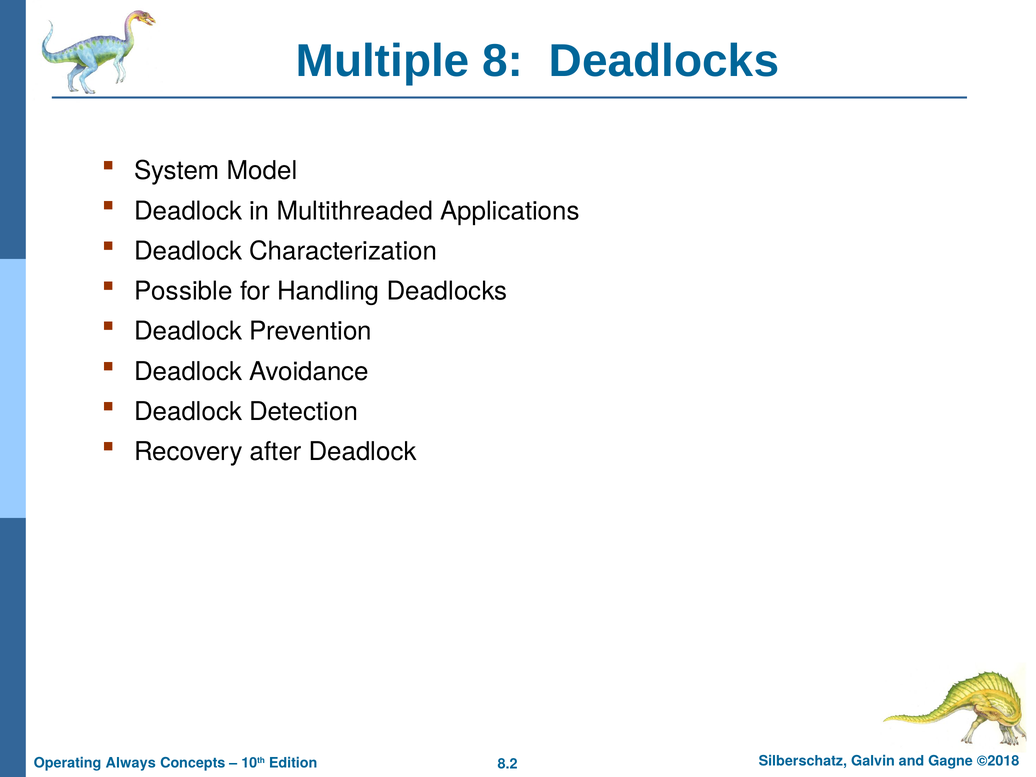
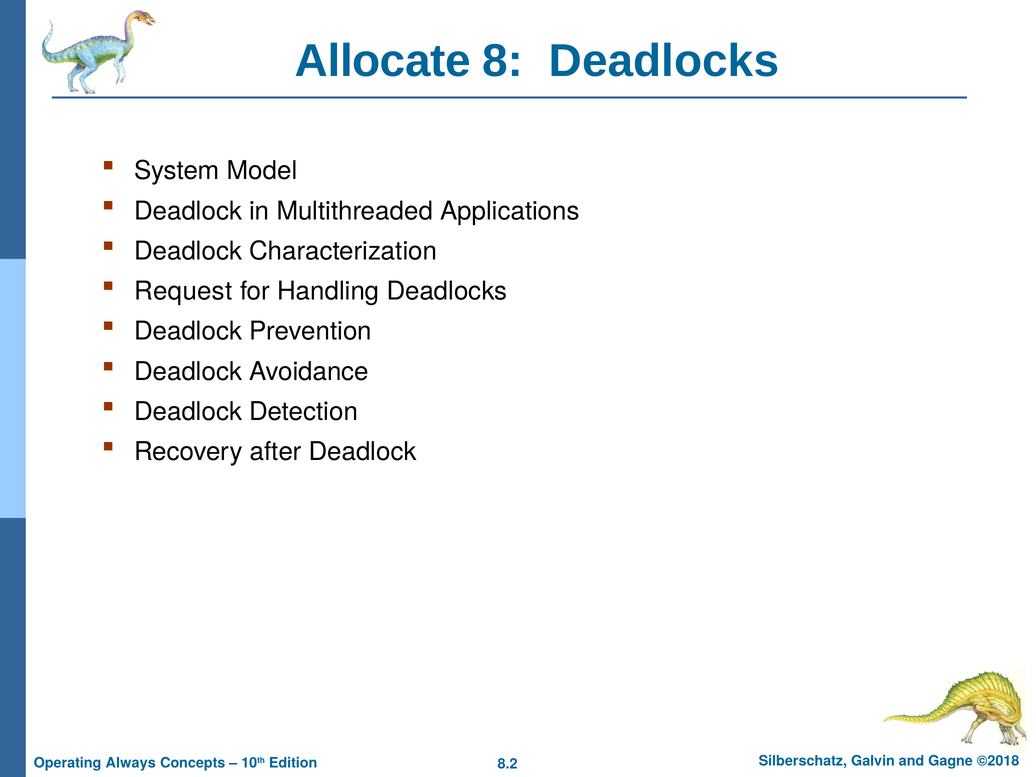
Multiple: Multiple -> Allocate
Possible: Possible -> Request
